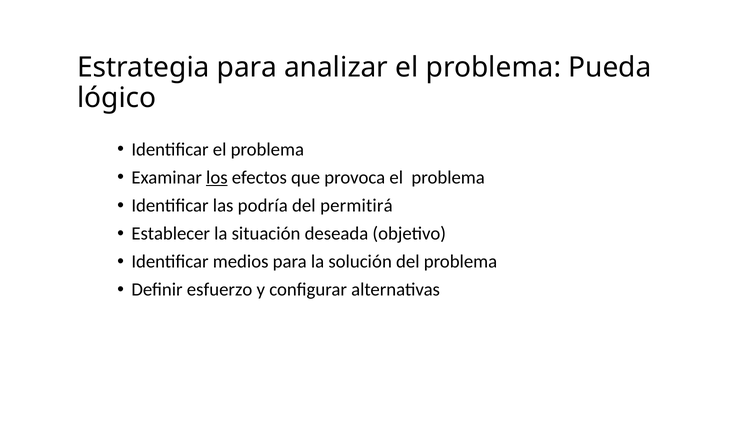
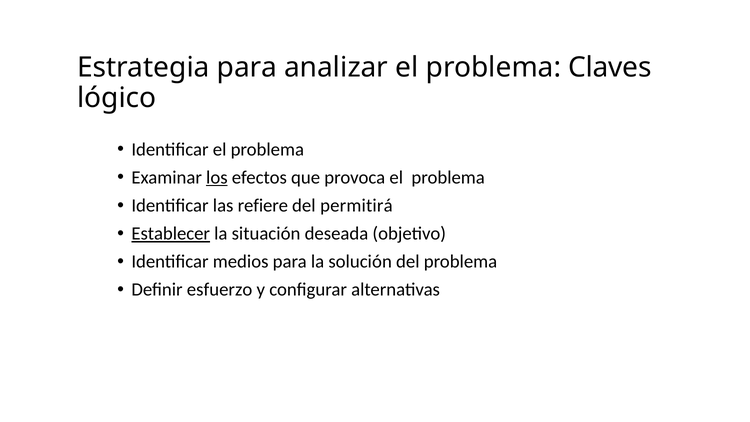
Pueda: Pueda -> Claves
podría: podría -> refiere
Establecer underline: none -> present
